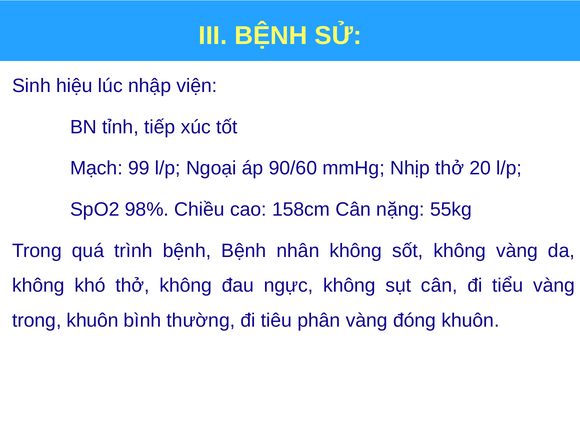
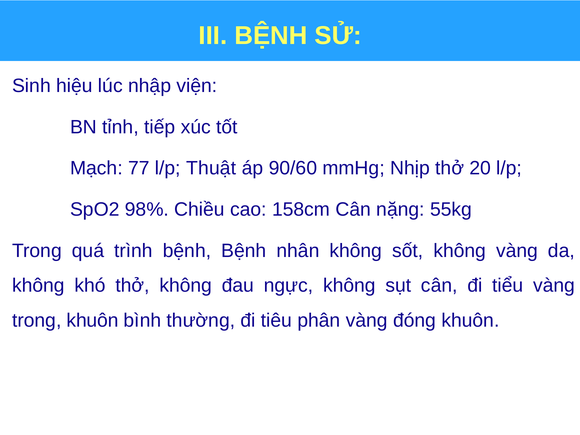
99: 99 -> 77
Ngoại: Ngoại -> Thuật
